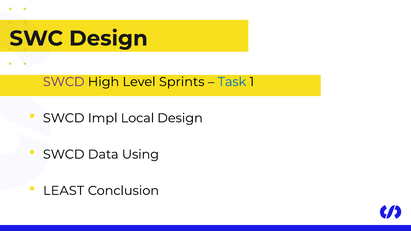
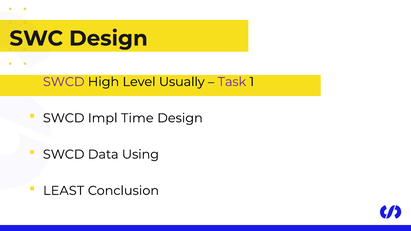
Sprints: Sprints -> Usually
Task colour: blue -> purple
Local: Local -> Time
